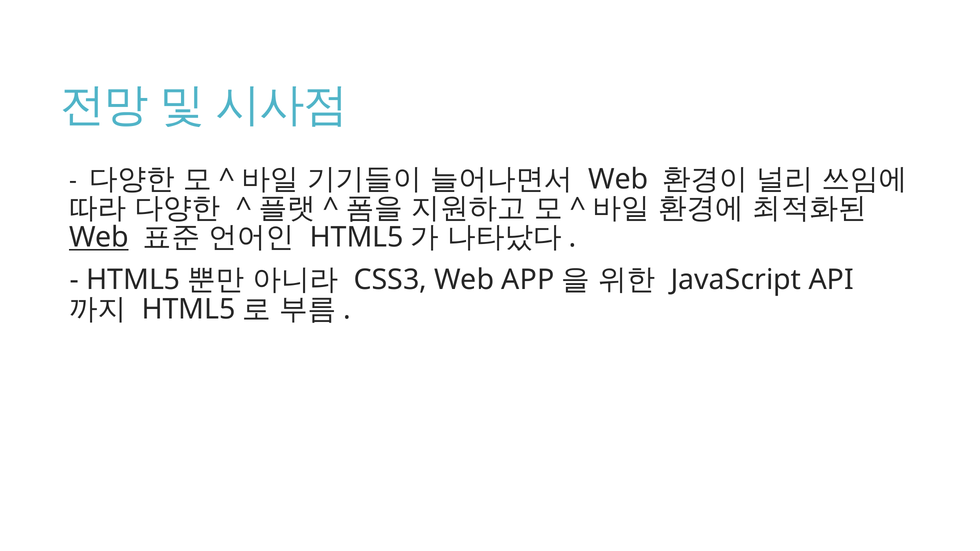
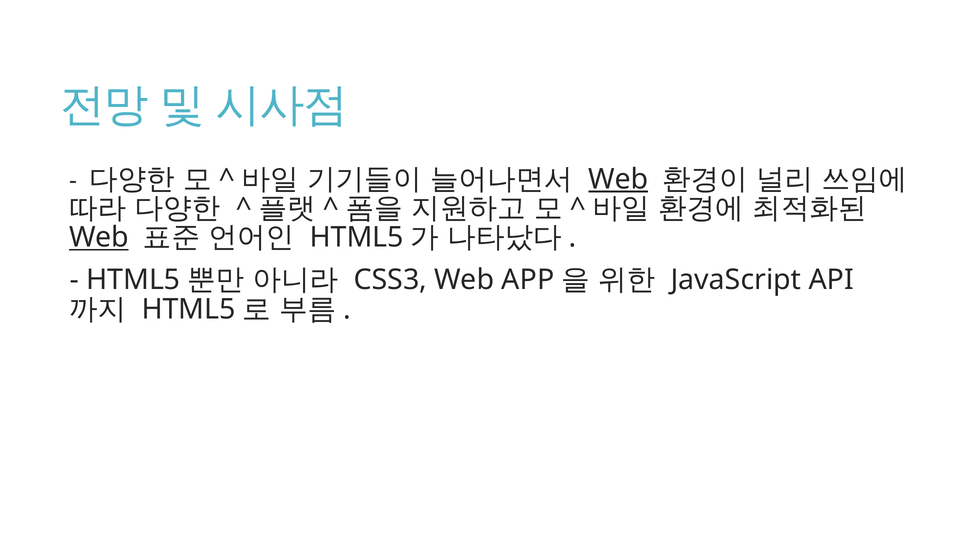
Web at (618, 179) underline: none -> present
